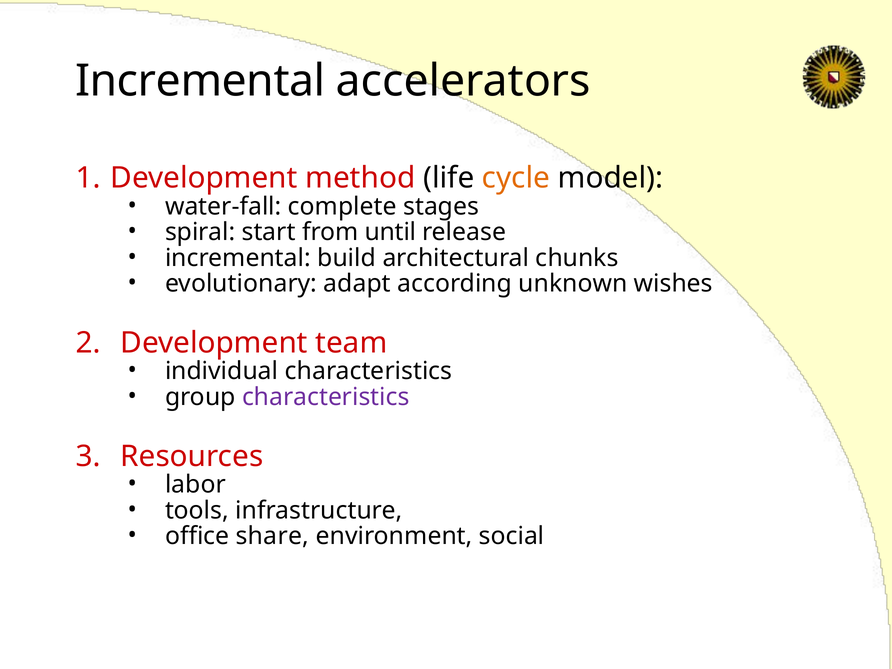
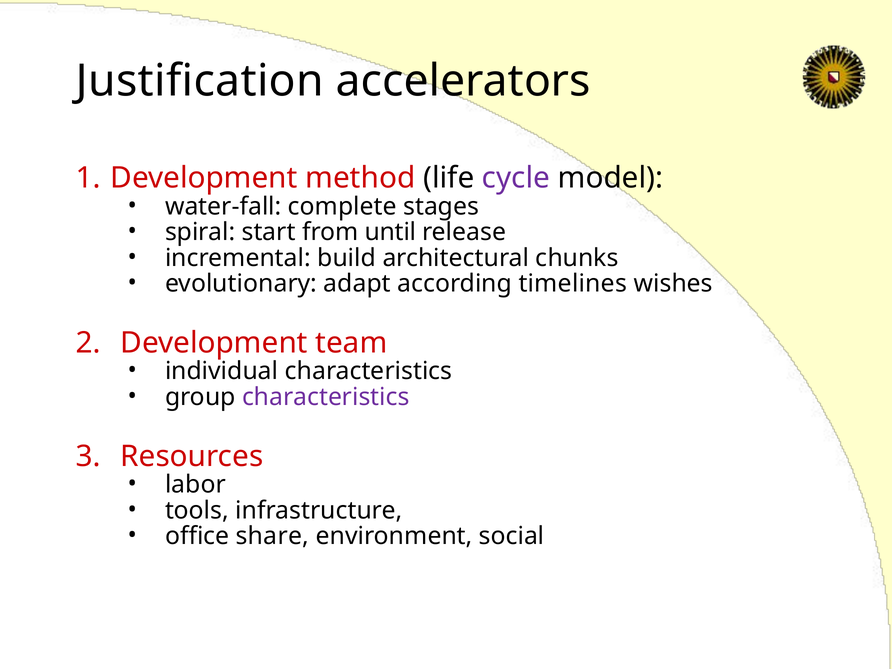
Incremental at (200, 81): Incremental -> Justification
cycle colour: orange -> purple
unknown: unknown -> timelines
